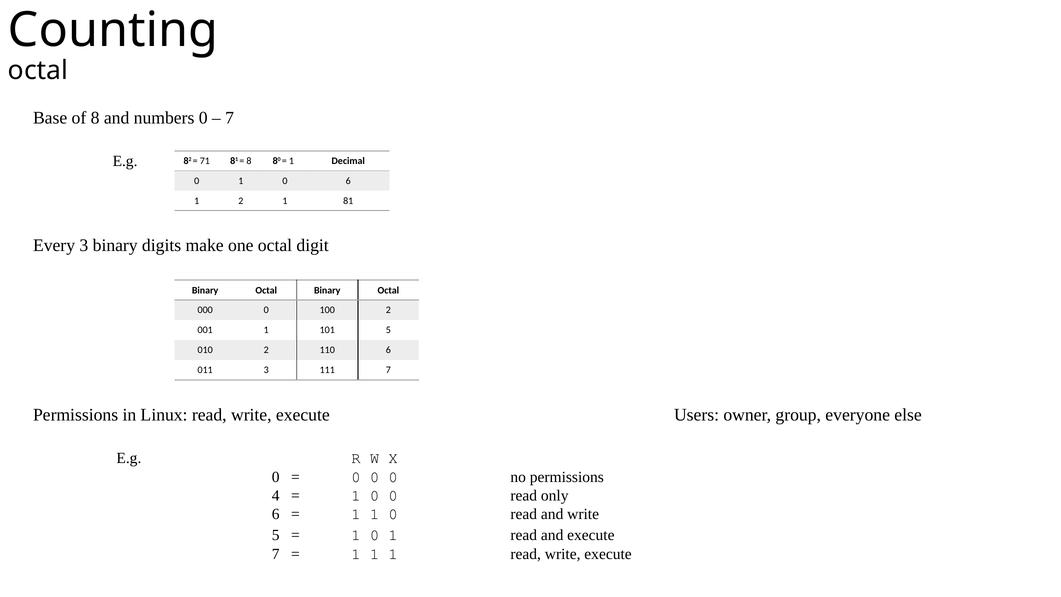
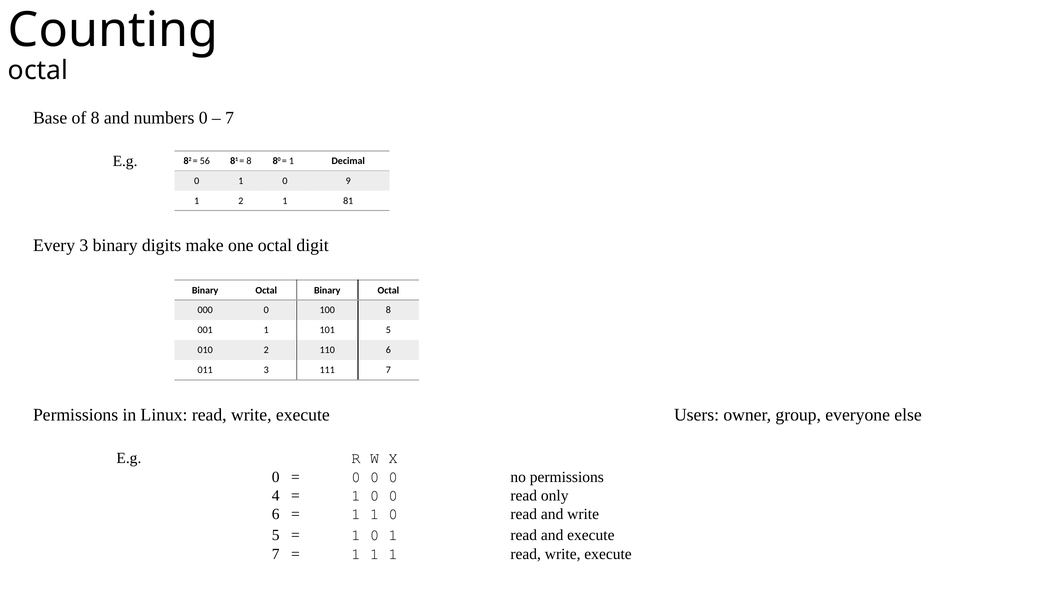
71: 71 -> 56
0 6: 6 -> 9
100 2: 2 -> 8
